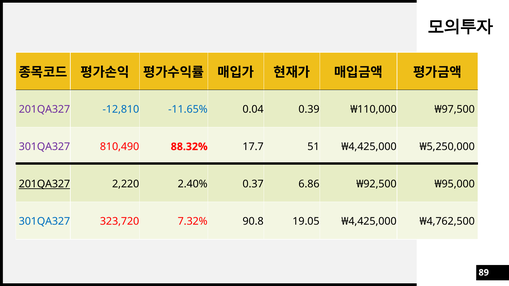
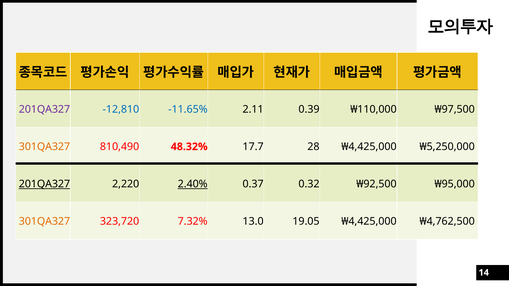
0.04: 0.04 -> 2.11
301QA327 at (44, 147) colour: purple -> orange
88.32%: 88.32% -> 48.32%
51: 51 -> 28
2.40% underline: none -> present
6.86: 6.86 -> 0.32
301QA327 at (44, 222) colour: blue -> orange
90.8: 90.8 -> 13.0
89: 89 -> 14
